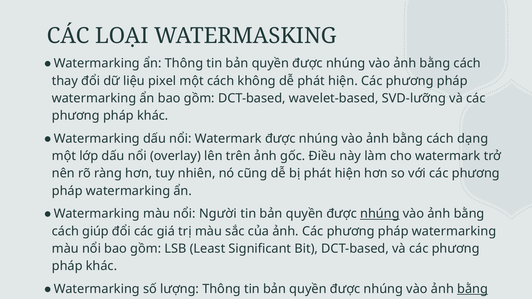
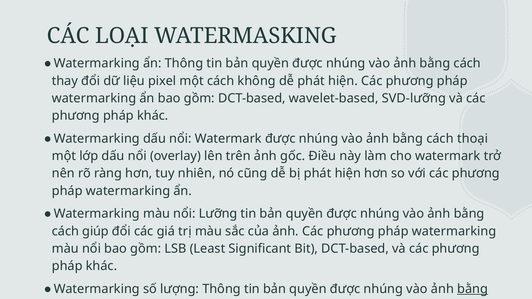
dạng: dạng -> thoại
Người: Người -> Lưỡng
nhúng at (380, 214) underline: present -> none
